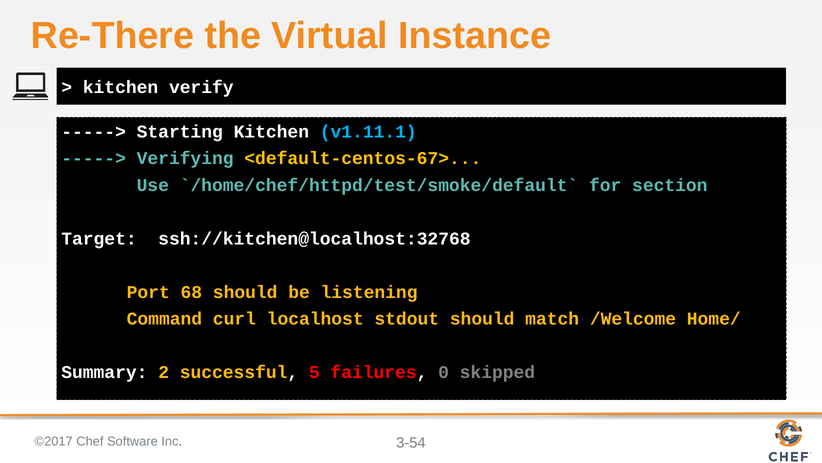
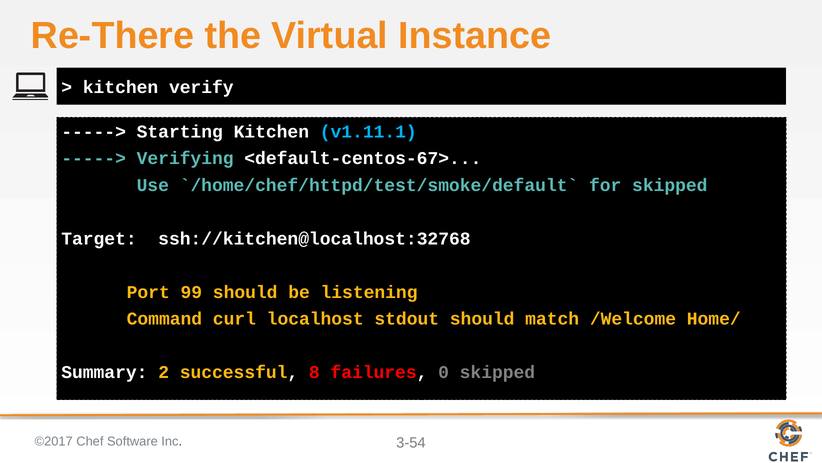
<default-centos-67> colour: yellow -> white
for section: section -> skipped
68: 68 -> 99
5: 5 -> 8
